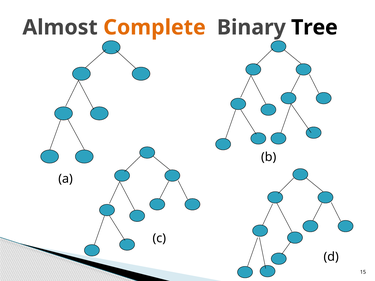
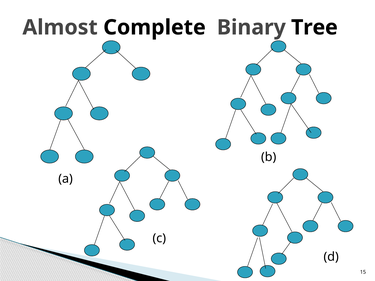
Complete colour: orange -> black
